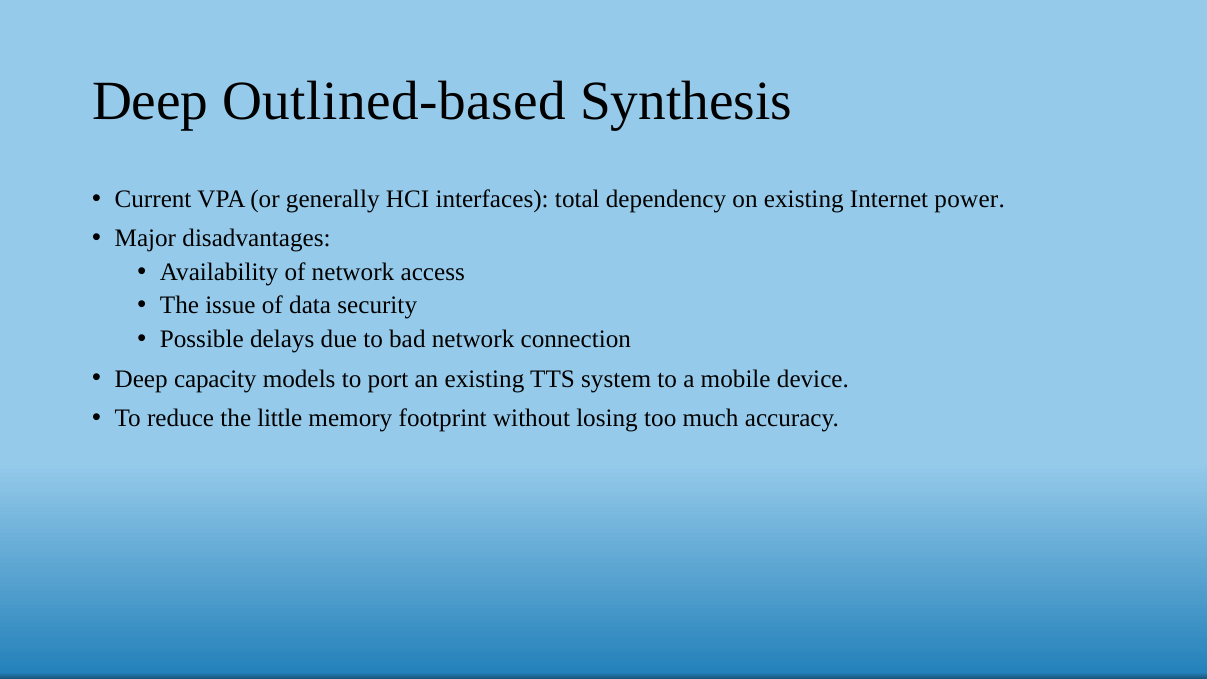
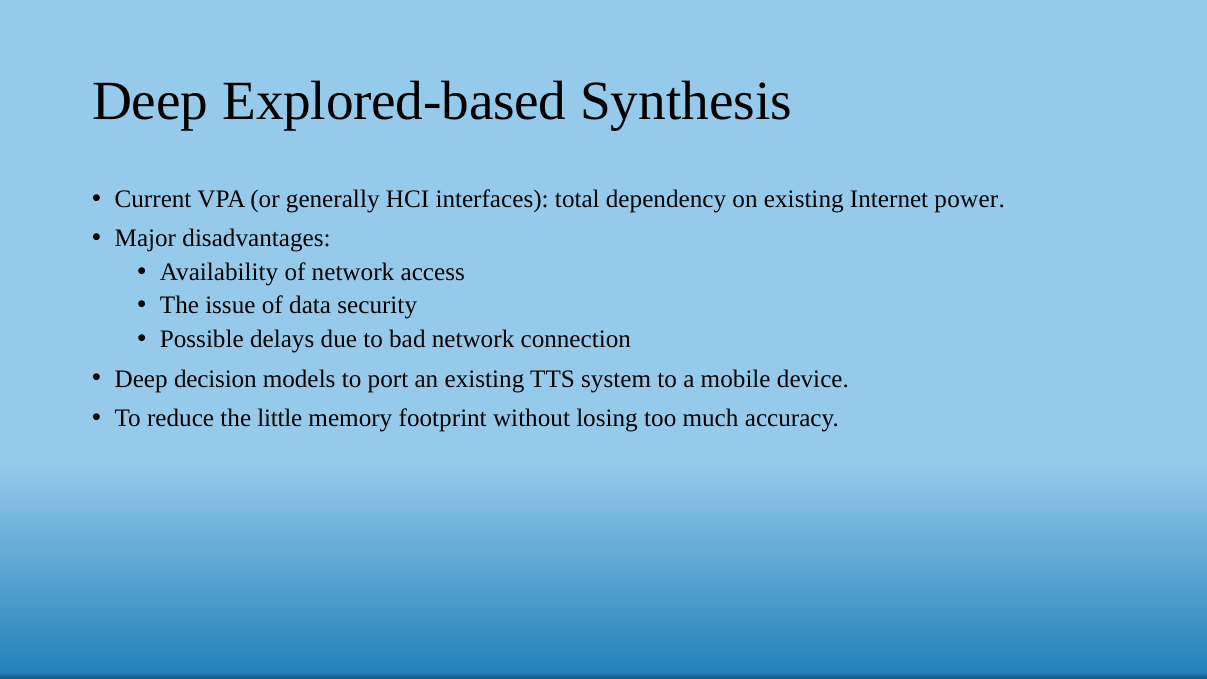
Outlined-based: Outlined-based -> Explored-based
capacity: capacity -> decision
